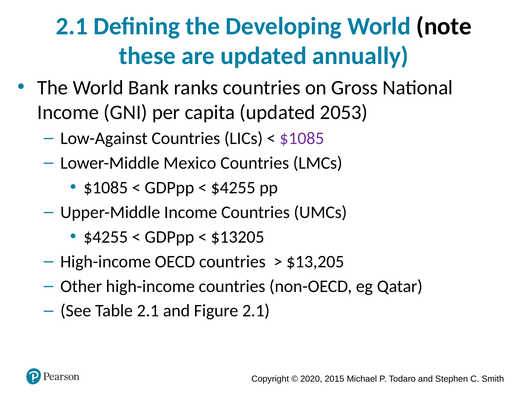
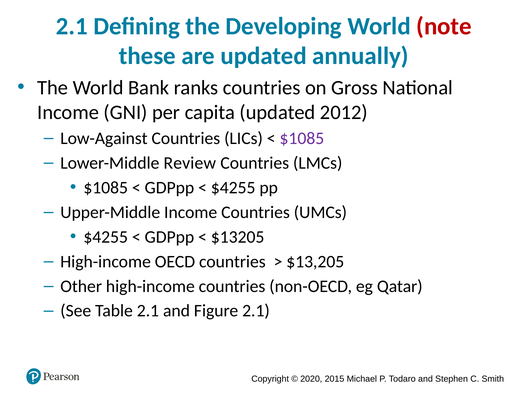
note colour: black -> red
2053: 2053 -> 2012
Mexico: Mexico -> Review
